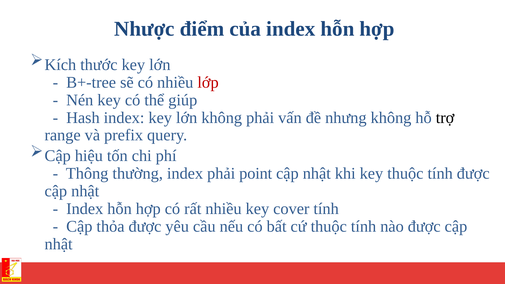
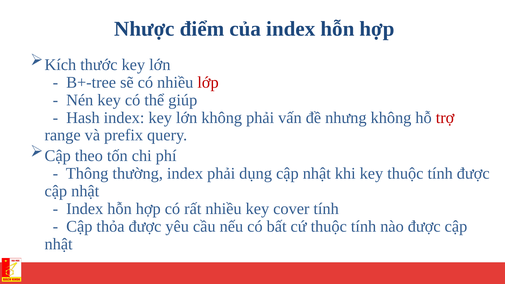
trợ colour: black -> red
hiệu: hiệu -> theo
point: point -> dụng
